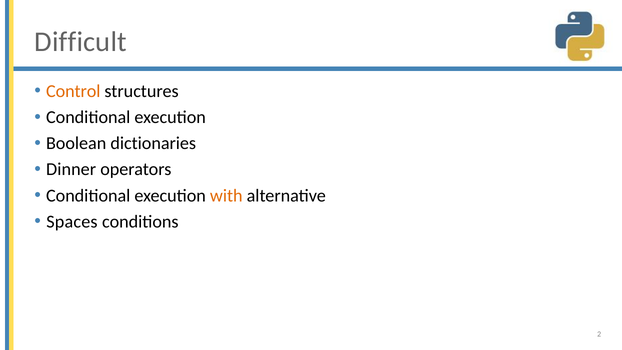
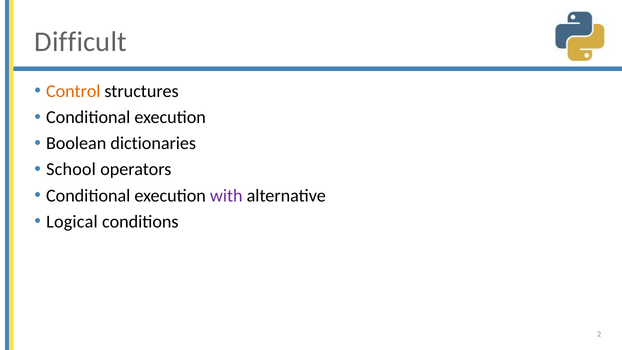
Dinner: Dinner -> School
with colour: orange -> purple
Spaces: Spaces -> Logical
